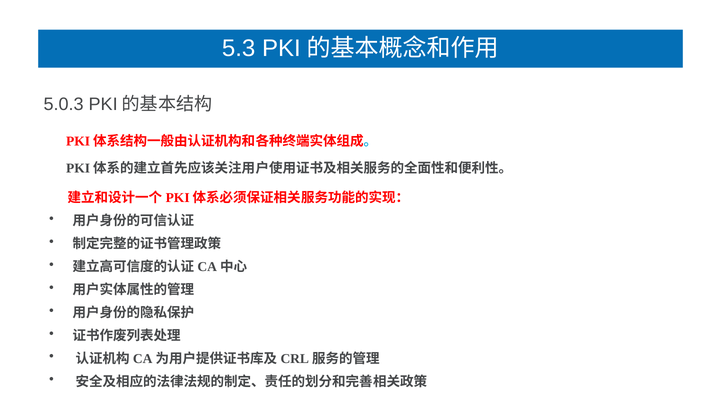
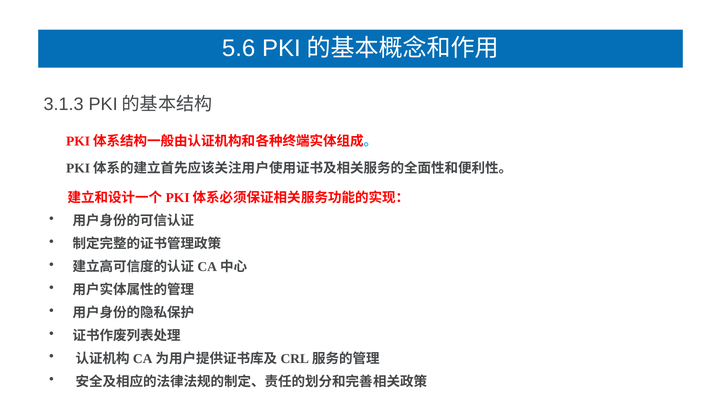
5.3: 5.3 -> 5.6
5.0.3: 5.0.3 -> 3.1.3
